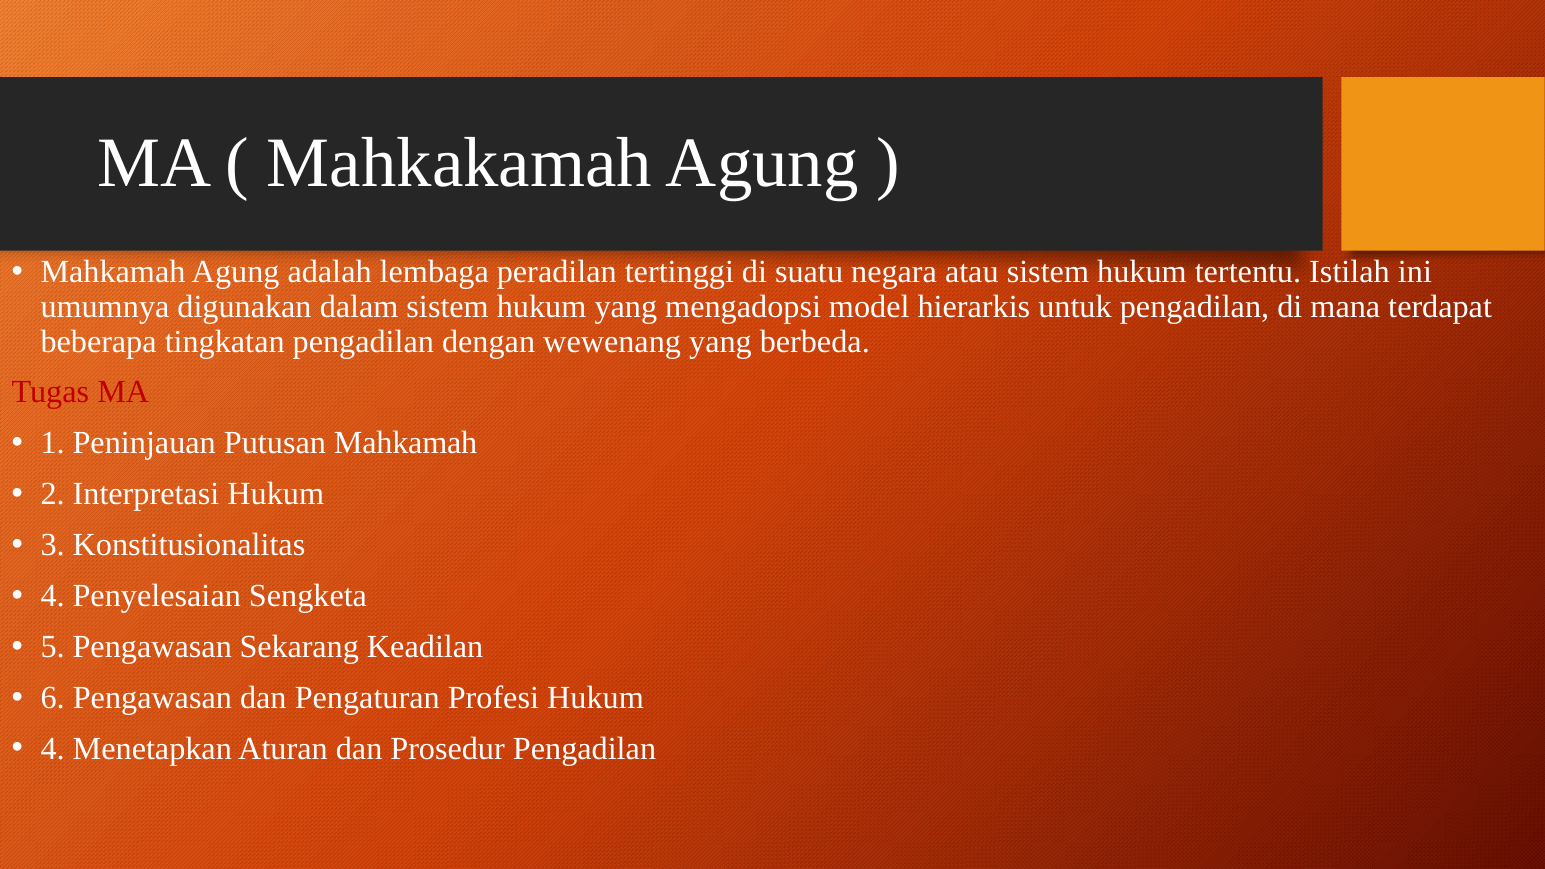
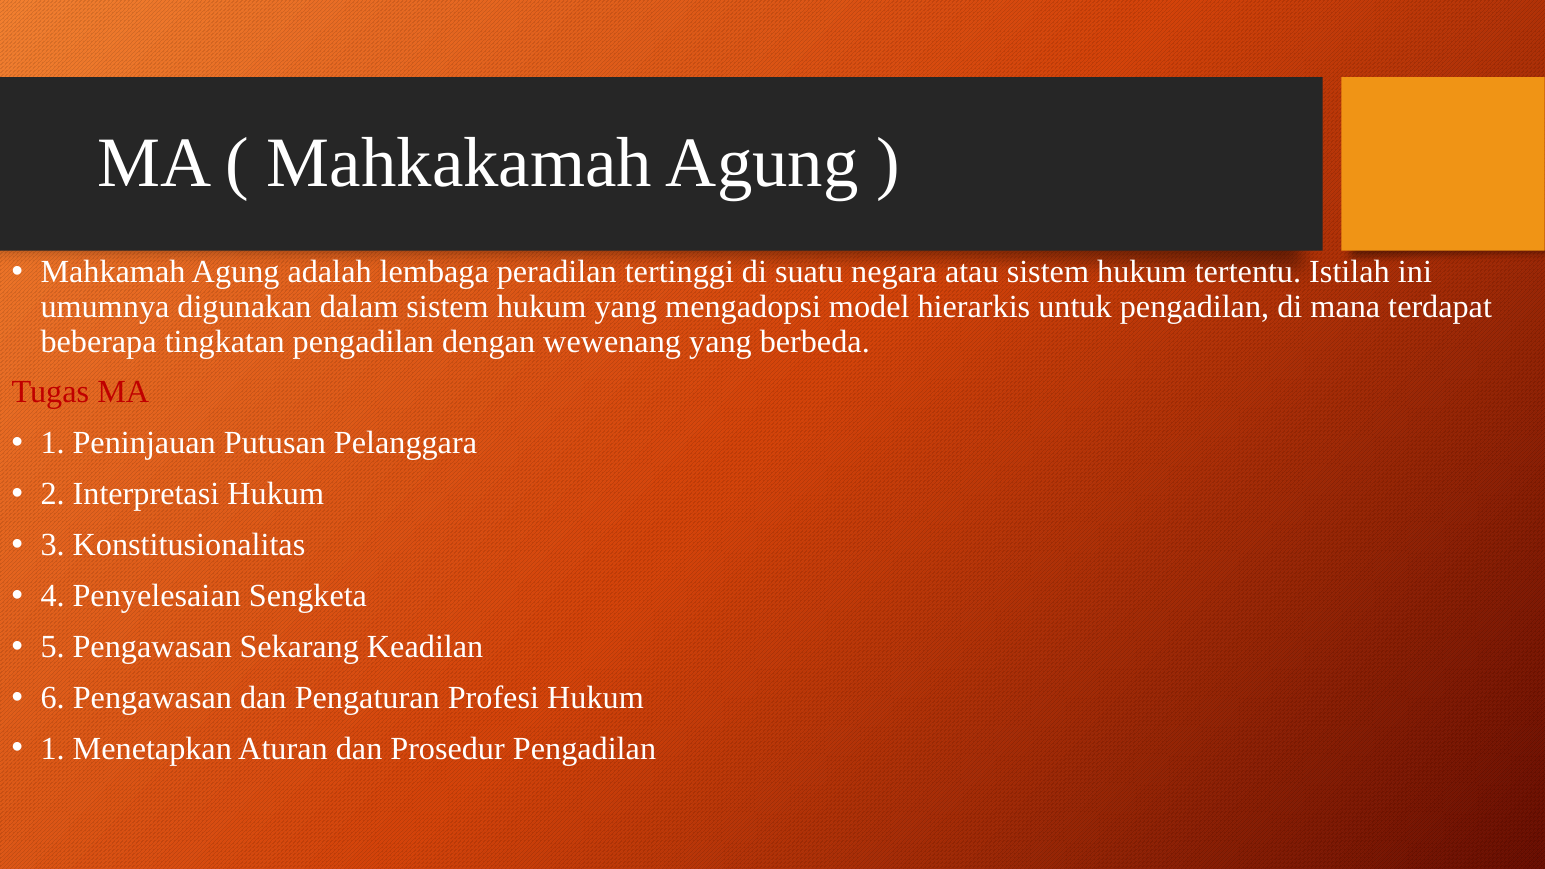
Putusan Mahkamah: Mahkamah -> Pelanggara
4 at (53, 749): 4 -> 1
